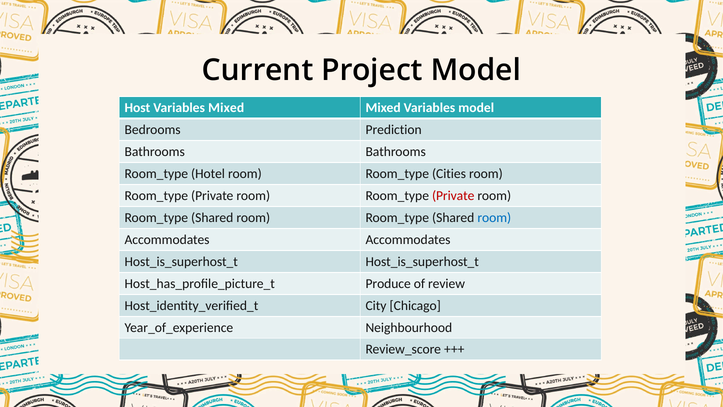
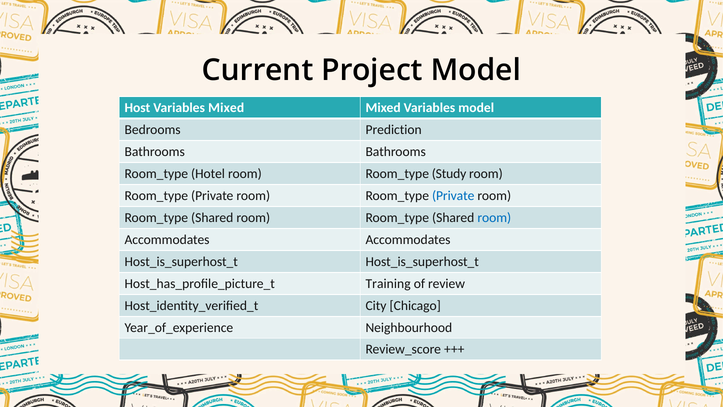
Cities: Cities -> Study
Private at (453, 196) colour: red -> blue
Produce: Produce -> Training
